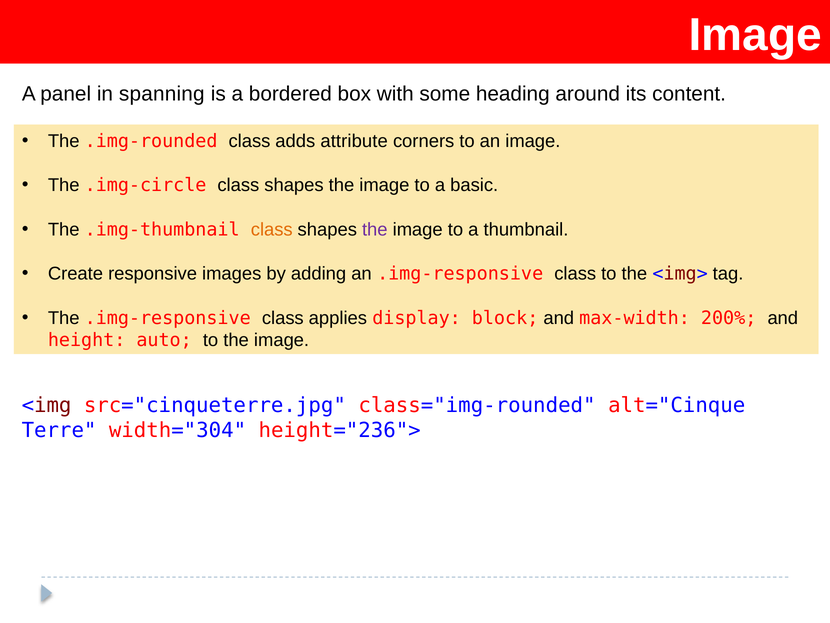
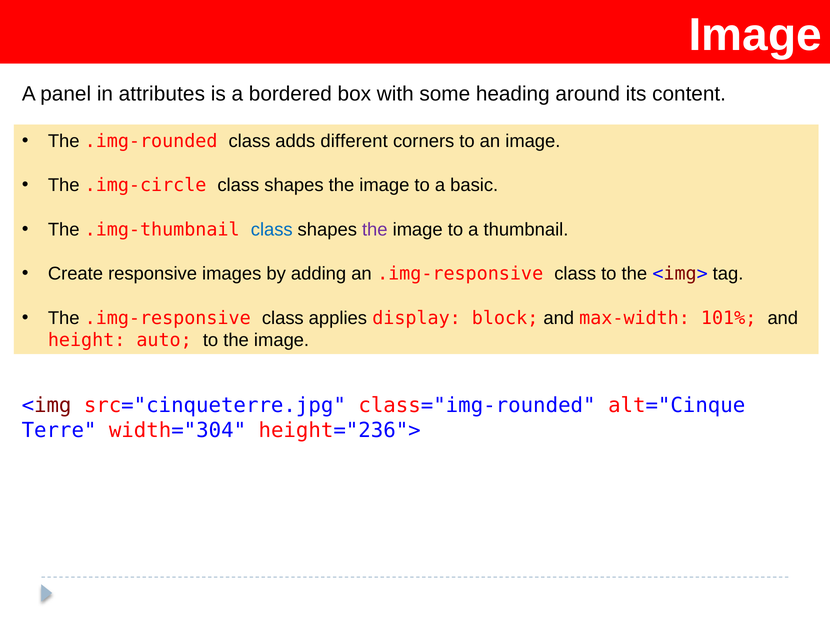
spanning: spanning -> attributes
attribute: attribute -> different
class at (272, 229) colour: orange -> blue
200%: 200% -> 101%
